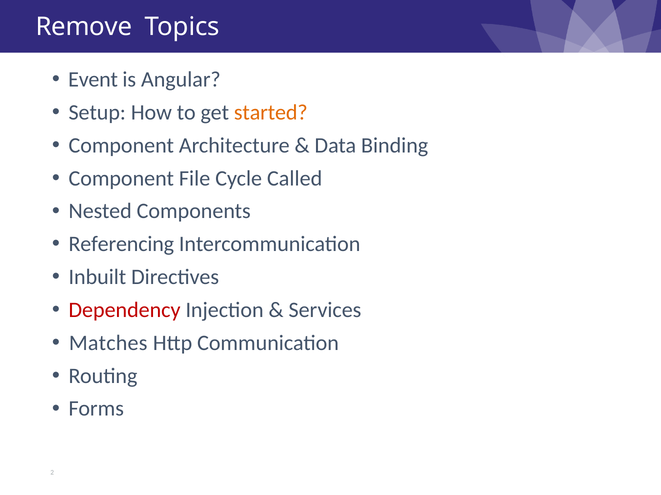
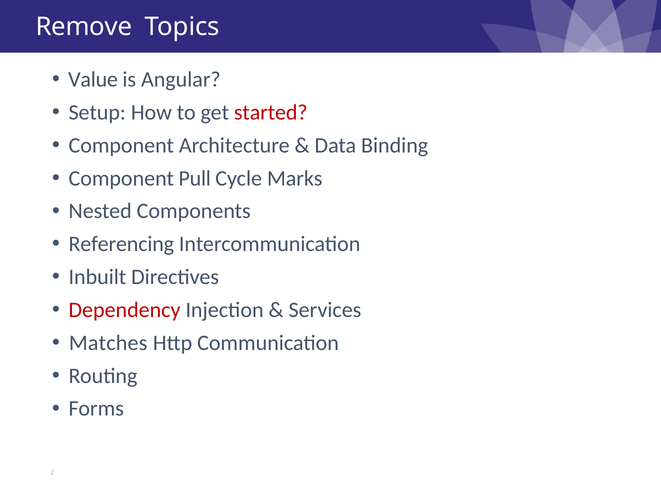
Event: Event -> Value
started colour: orange -> red
File: File -> Pull
Called: Called -> Marks
